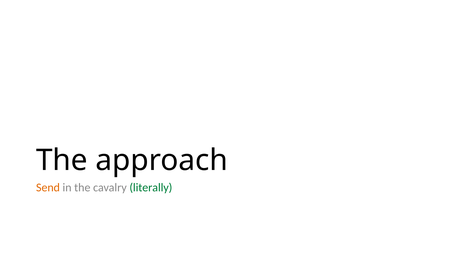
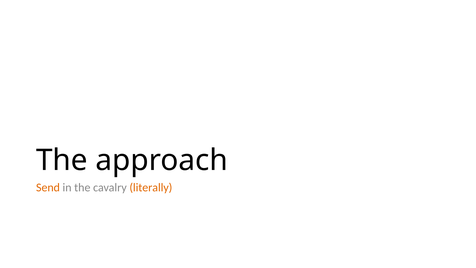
literally colour: green -> orange
